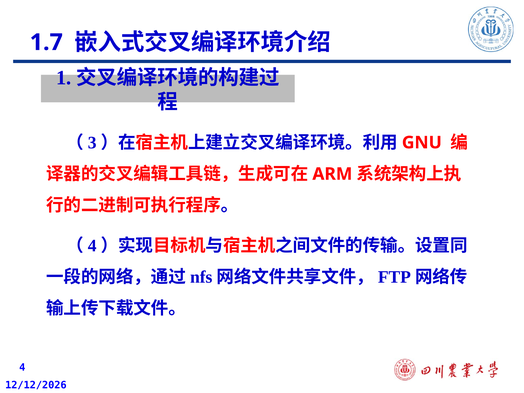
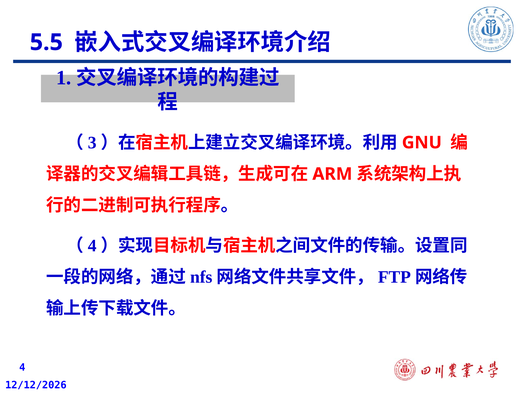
1.7: 1.7 -> 5.5
